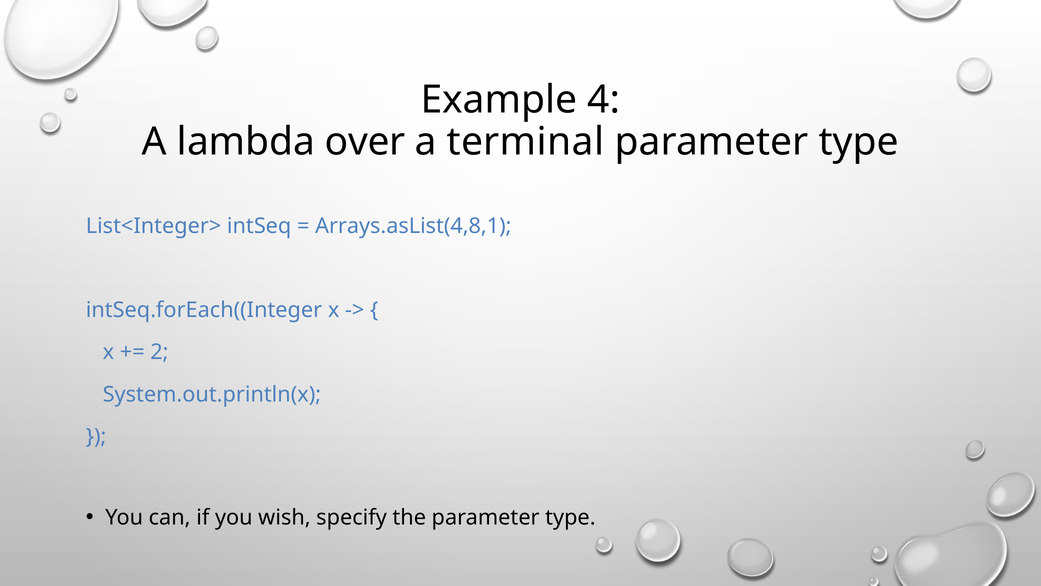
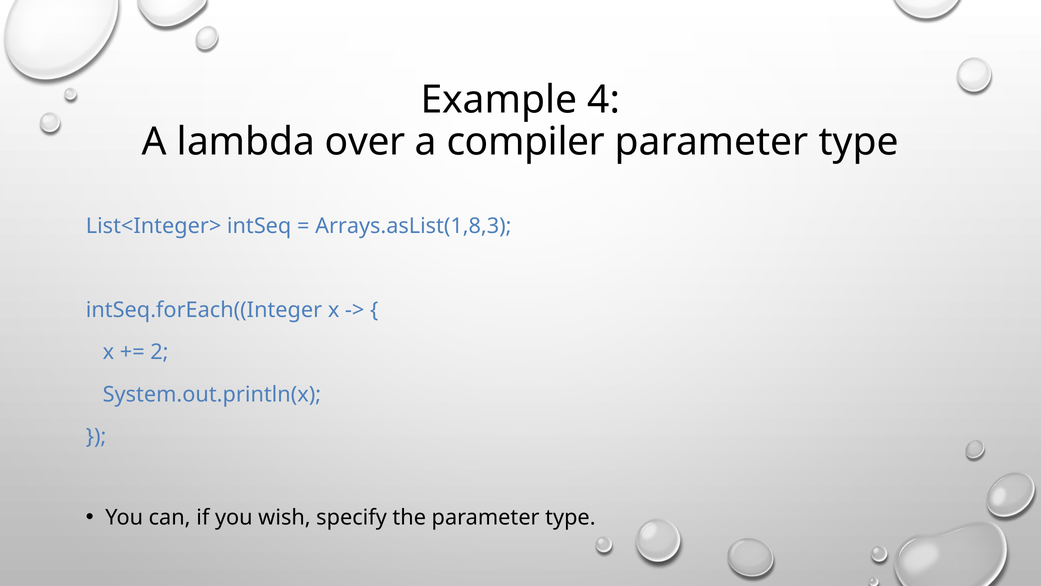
terminal: terminal -> compiler
Arrays.asList(4,8,1: Arrays.asList(4,8,1 -> Arrays.asList(1,8,3
